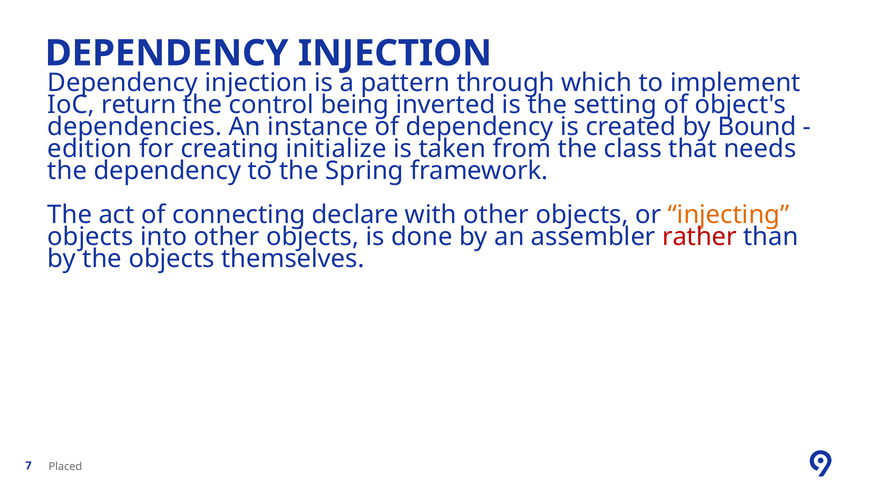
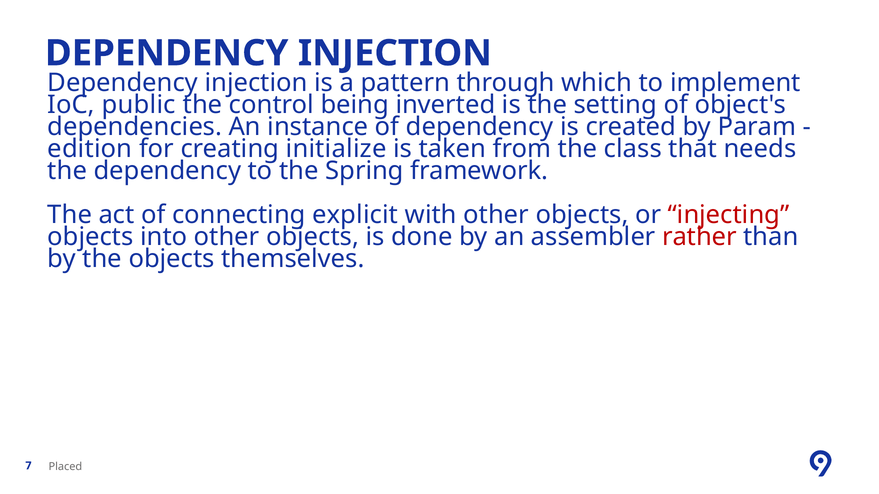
return: return -> public
Bound: Bound -> Param
declare: declare -> explicit
injecting colour: orange -> red
